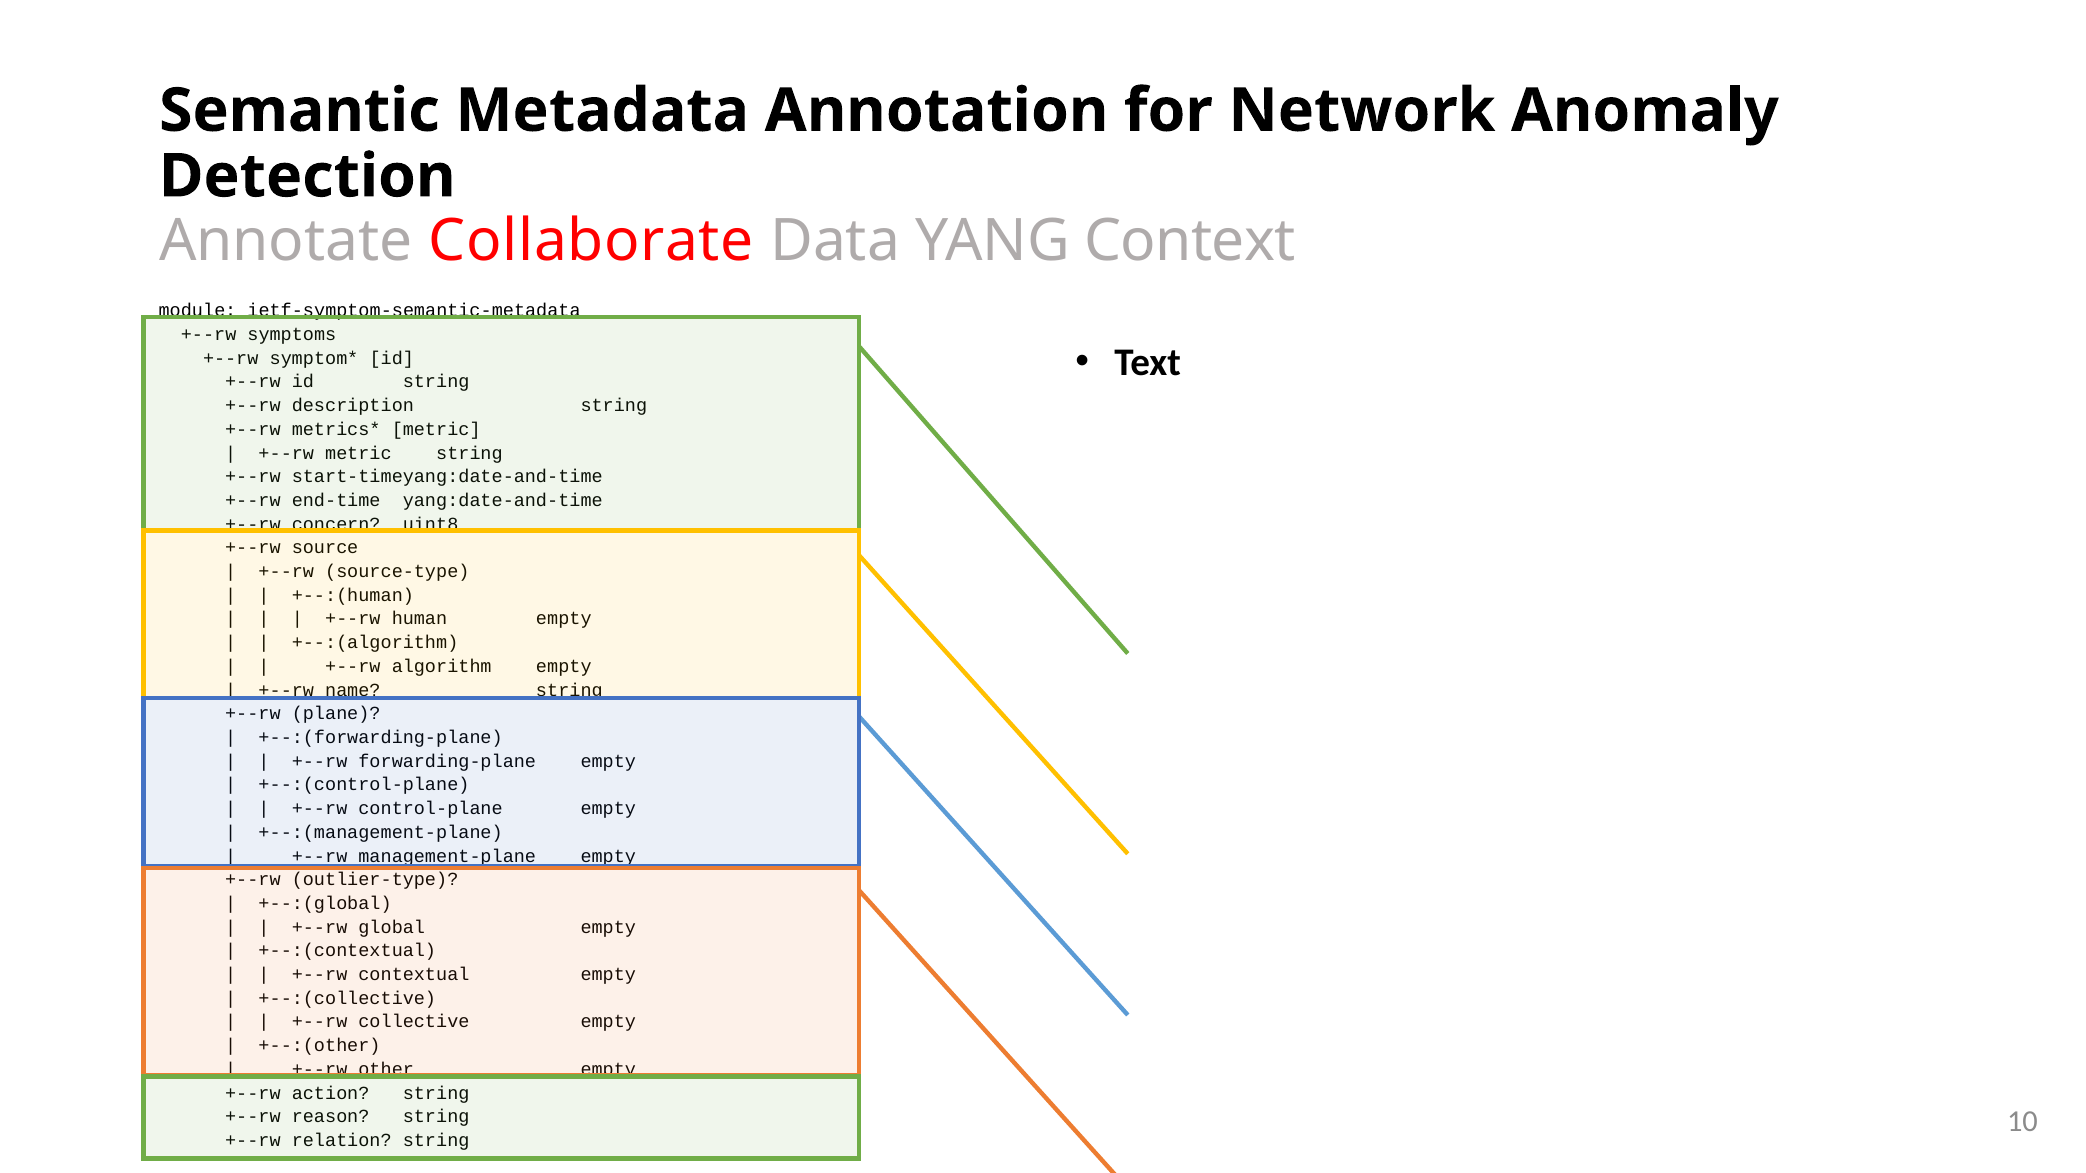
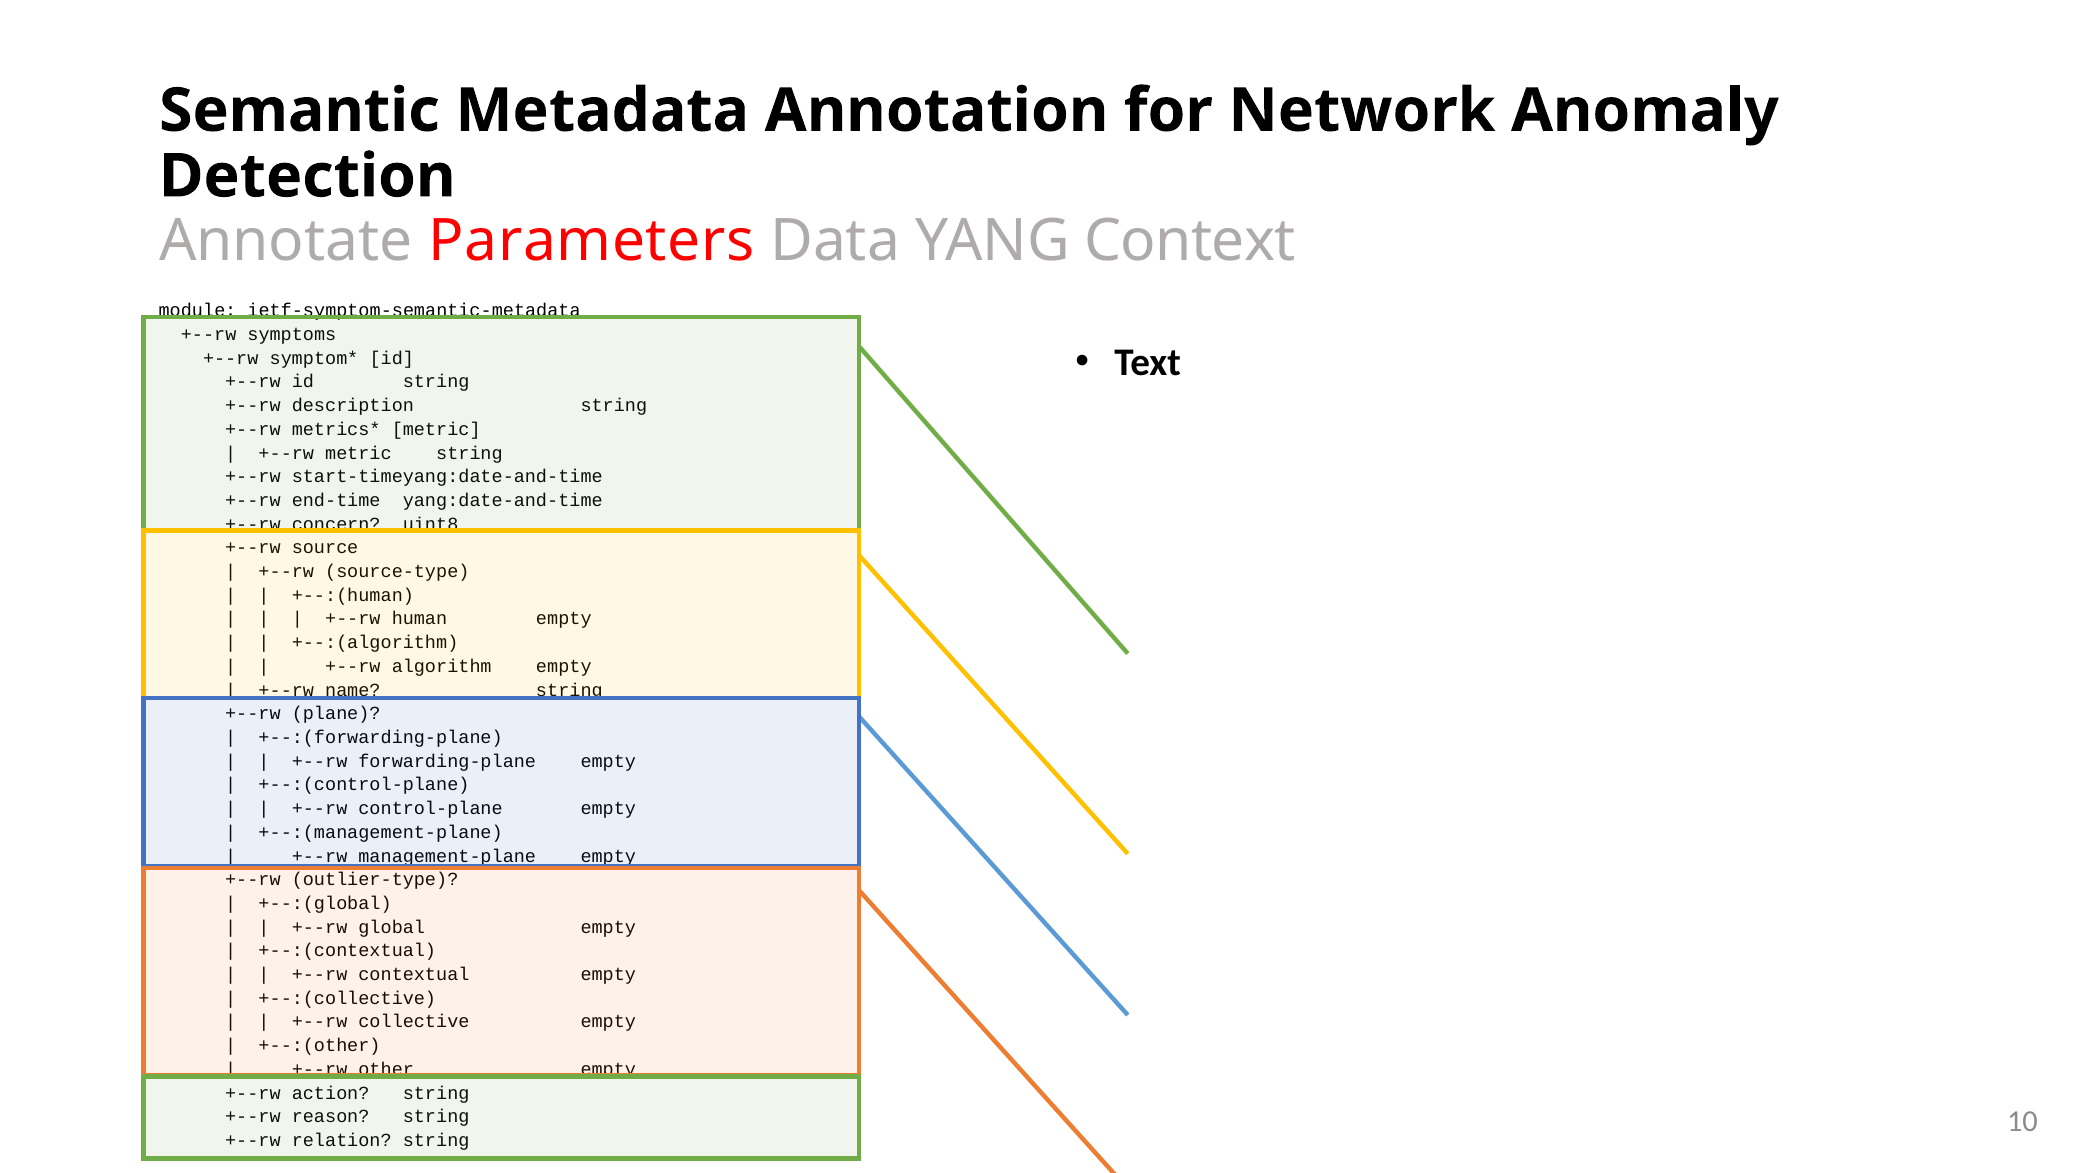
Collaborate: Collaborate -> Parameters
